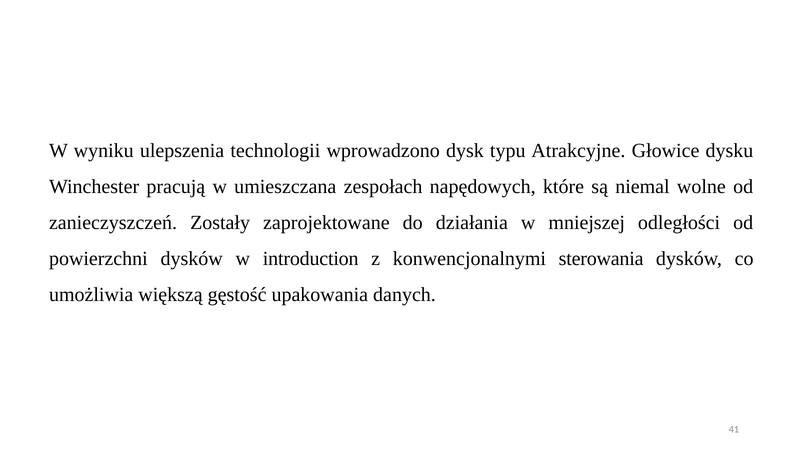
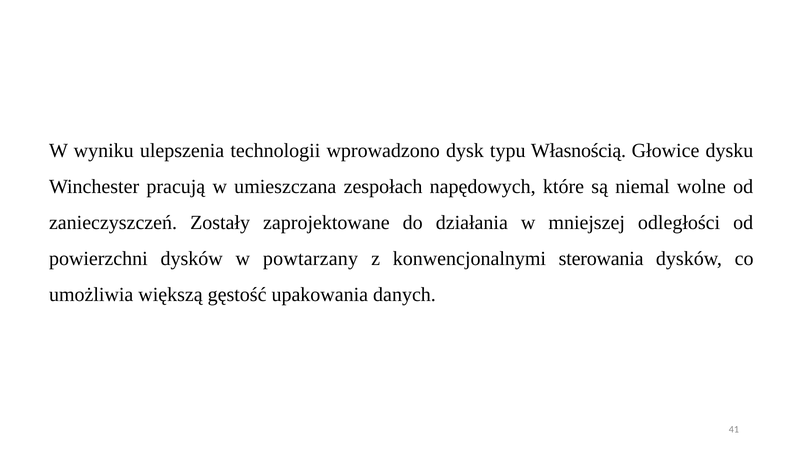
Atrakcyjne: Atrakcyjne -> Własnością
introduction: introduction -> powtarzany
